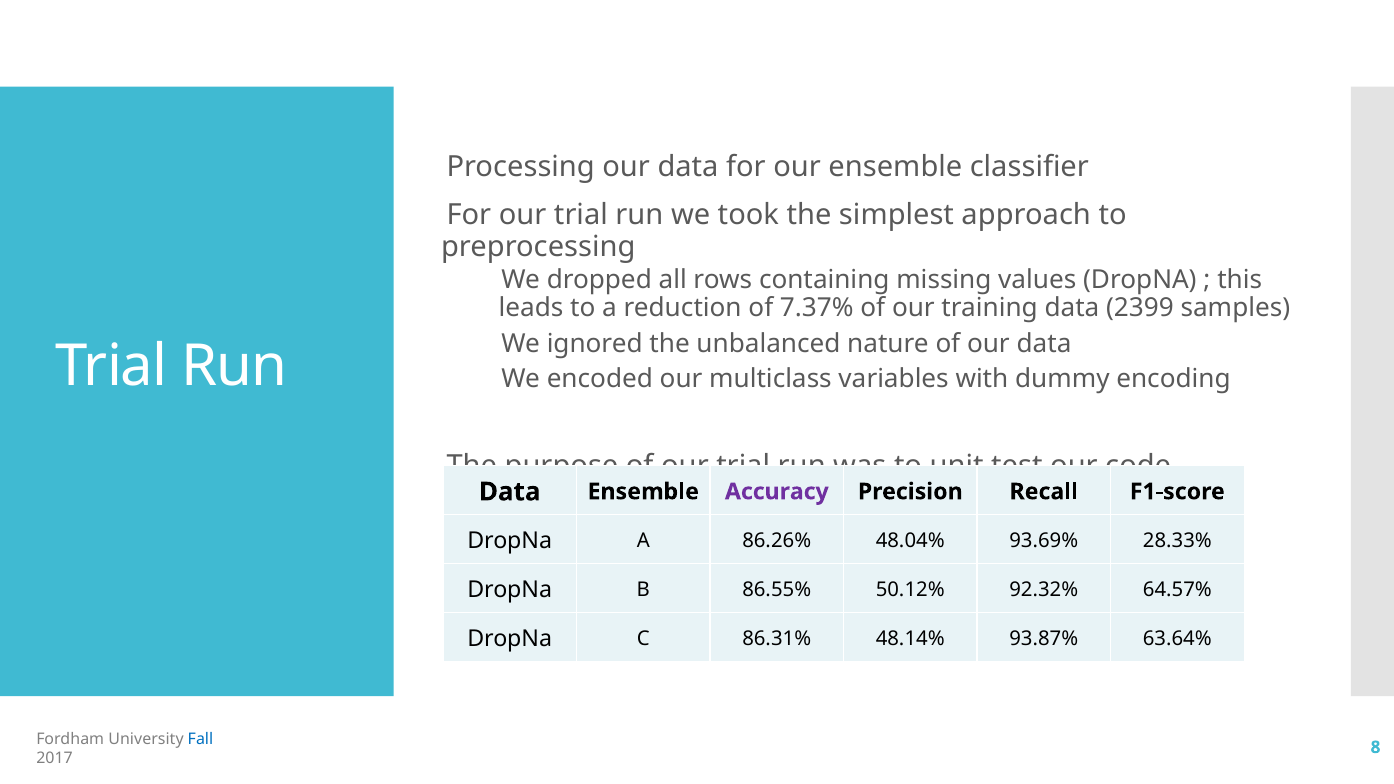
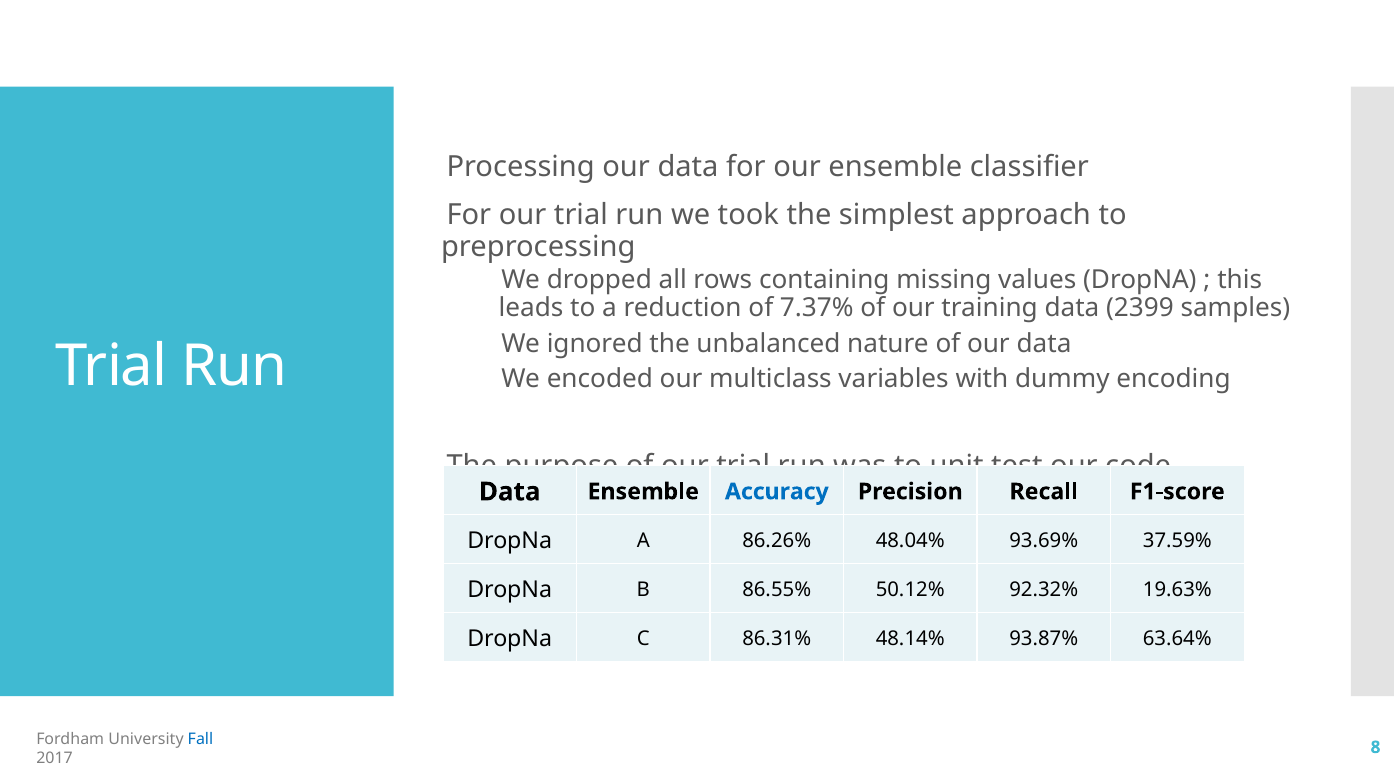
Accuracy colour: purple -> blue
28.33%: 28.33% -> 37.59%
64.57%: 64.57% -> 19.63%
